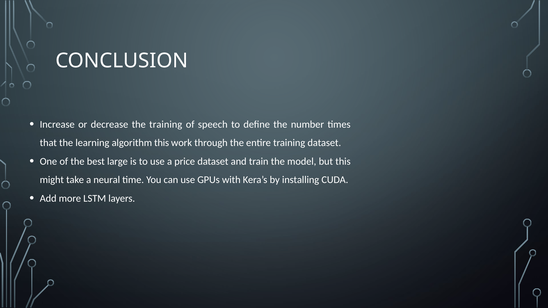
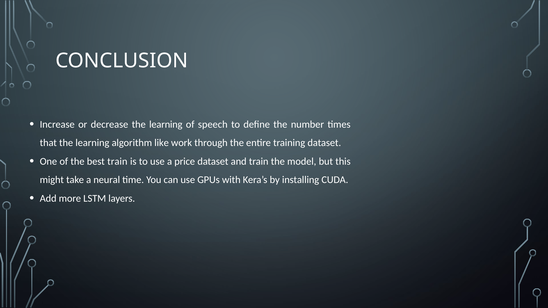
decrease the training: training -> learning
algorithm this: this -> like
best large: large -> train
